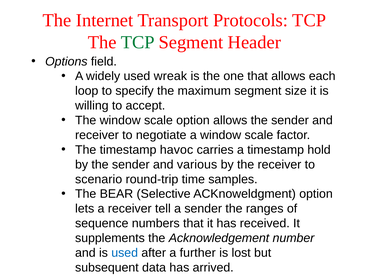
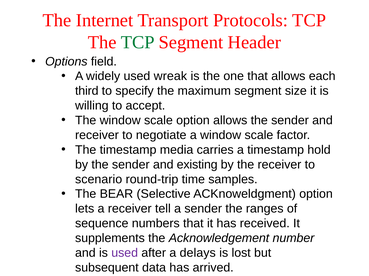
loop: loop -> third
havoc: havoc -> media
various: various -> existing
used at (125, 254) colour: blue -> purple
further: further -> delays
